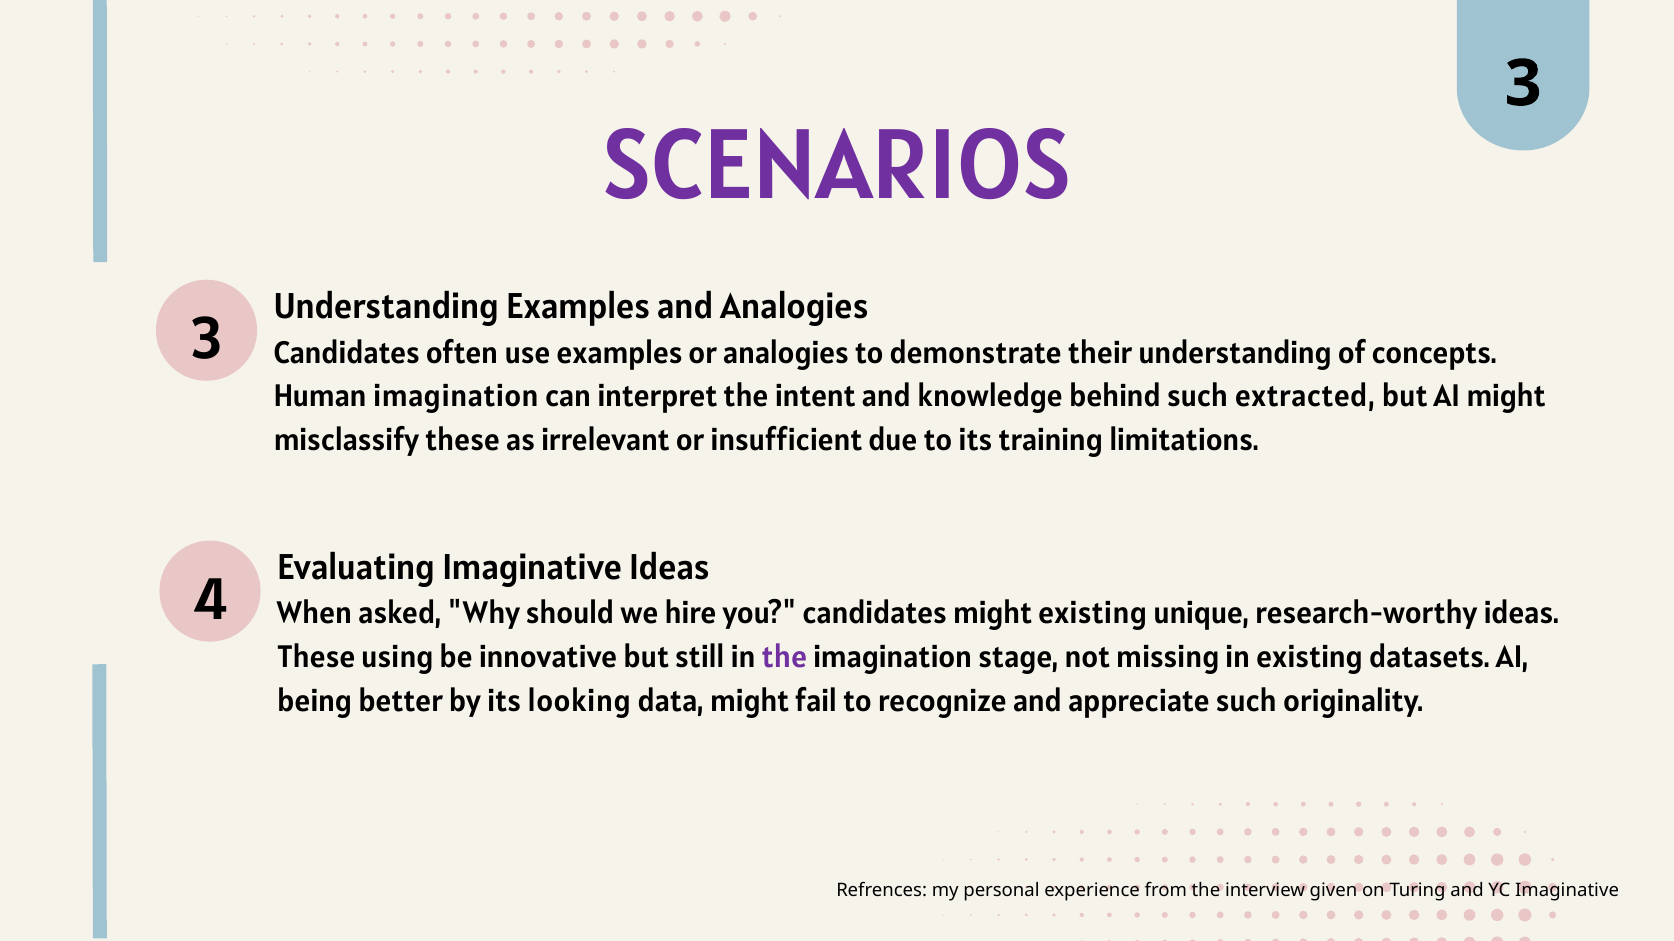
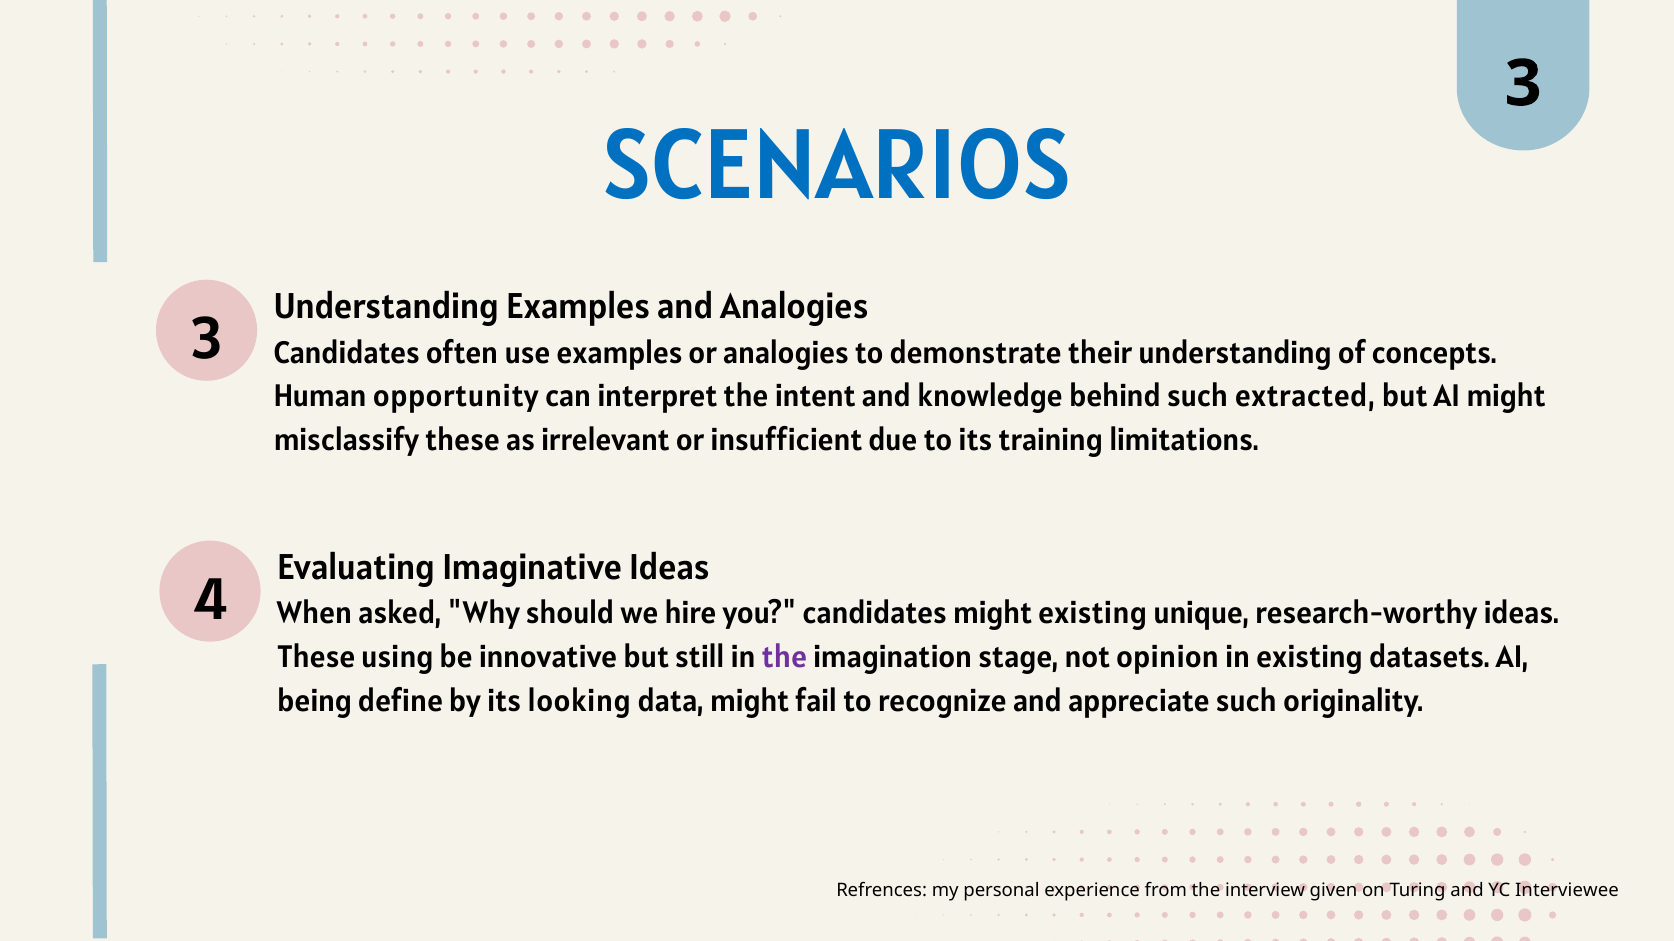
SCENARIOS colour: purple -> blue
Human imagination: imagination -> opportunity
missing: missing -> opinion
better: better -> define
YC Imaginative: Imaginative -> Interviewee
